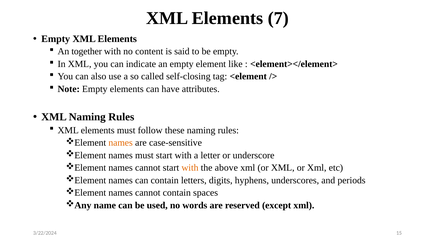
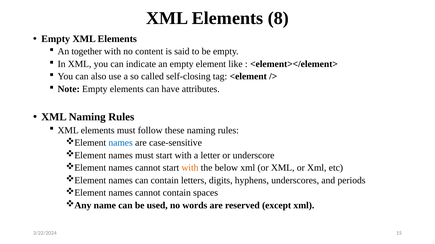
7: 7 -> 8
names at (121, 143) colour: orange -> blue
above: above -> below
